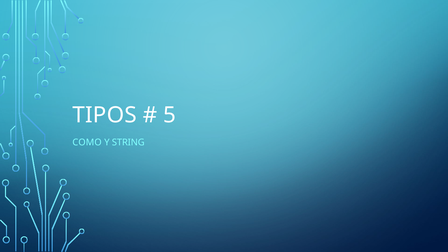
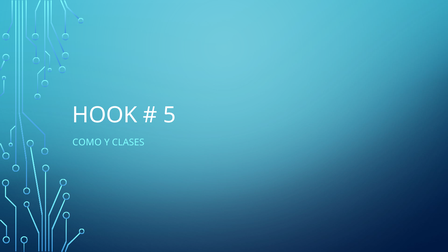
TIPOS: TIPOS -> HOOK
STRING: STRING -> CLASES
